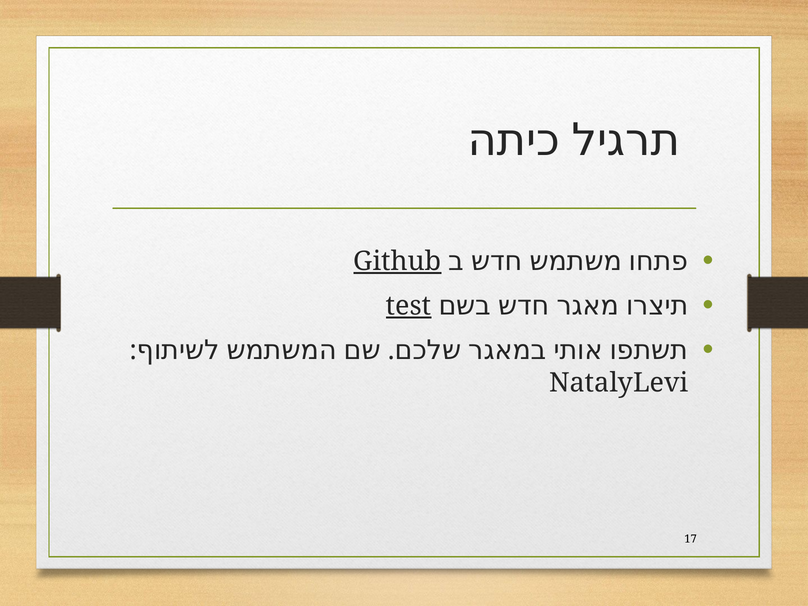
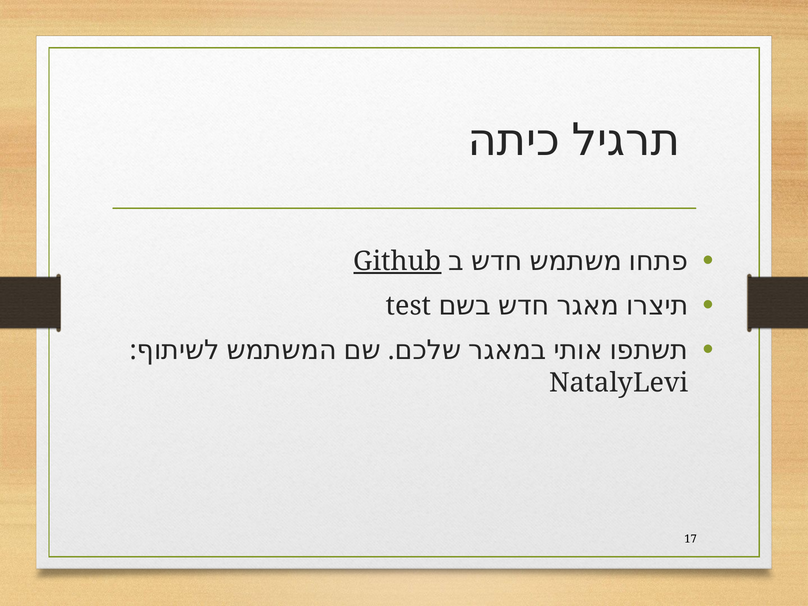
test underline: present -> none
